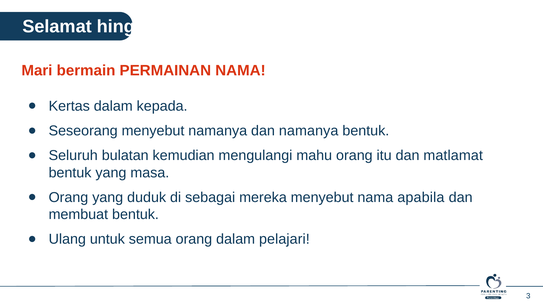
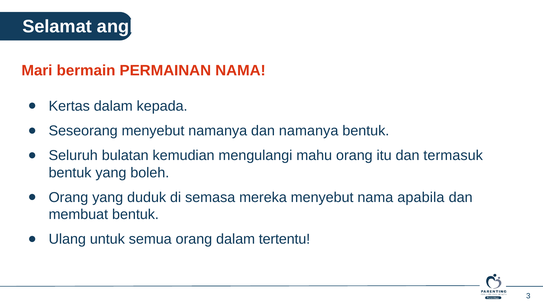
hingga: hingga -> angkat
matlamat: matlamat -> termasuk
masa: masa -> boleh
sebagai: sebagai -> semasa
pelajari: pelajari -> tertentu
